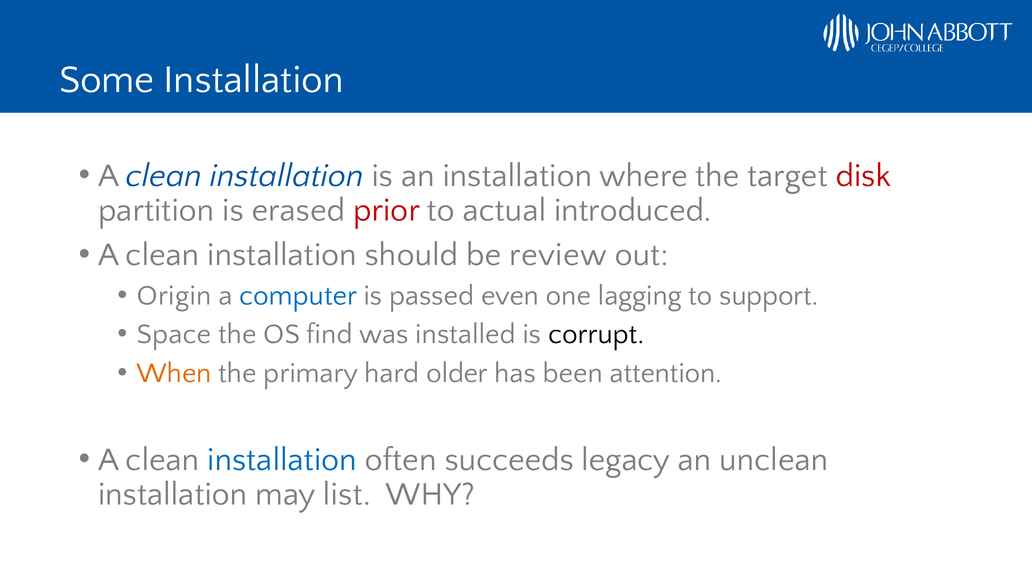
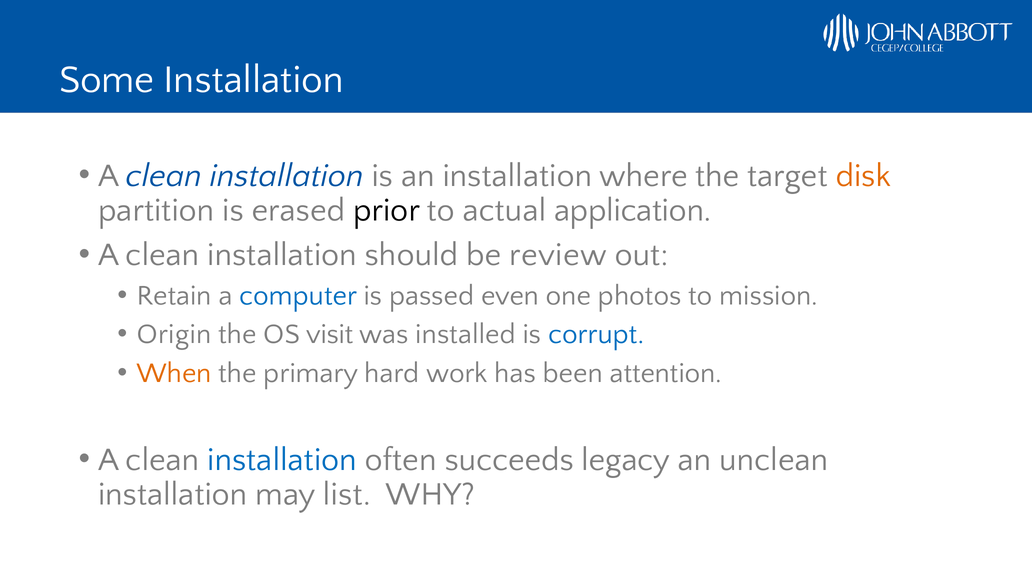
disk colour: red -> orange
prior colour: red -> black
introduced: introduced -> application
Origin: Origin -> Retain
lagging: lagging -> photos
support: support -> mission
Space: Space -> Origin
find: find -> visit
corrupt colour: black -> blue
older: older -> work
